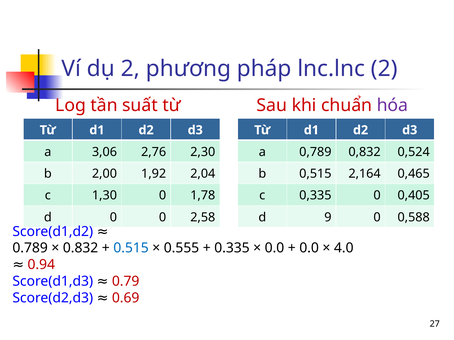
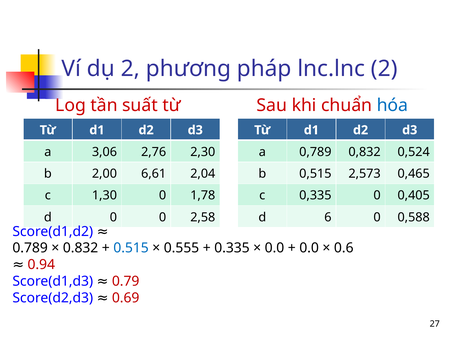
hóa colour: purple -> blue
1,92: 1,92 -> 6,61
2,164: 2,164 -> 2,573
9: 9 -> 6
4.0: 4.0 -> 0.6
